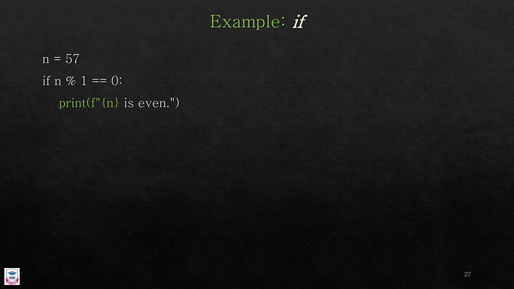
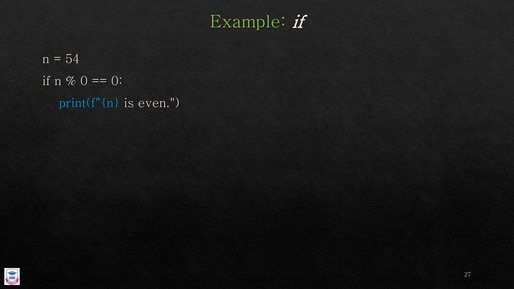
57: 57 -> 54
1 at (84, 81): 1 -> 0
print(f"{n colour: light green -> light blue
